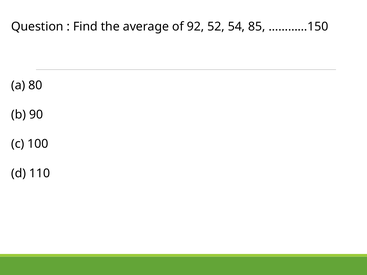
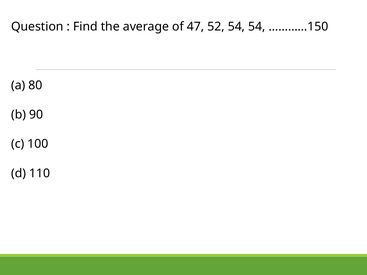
92: 92 -> 47
54 85: 85 -> 54
